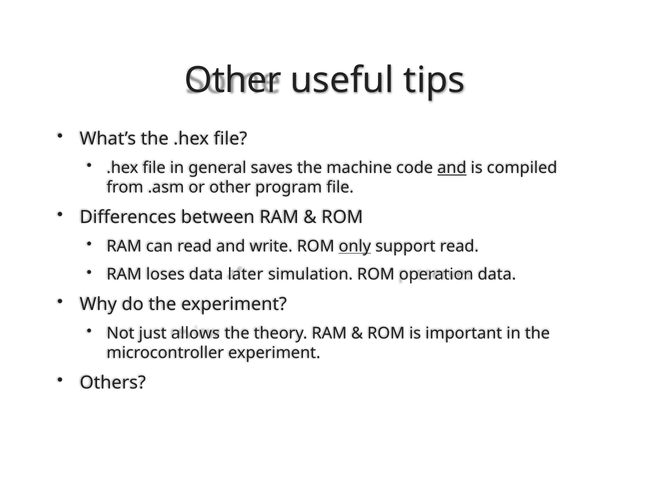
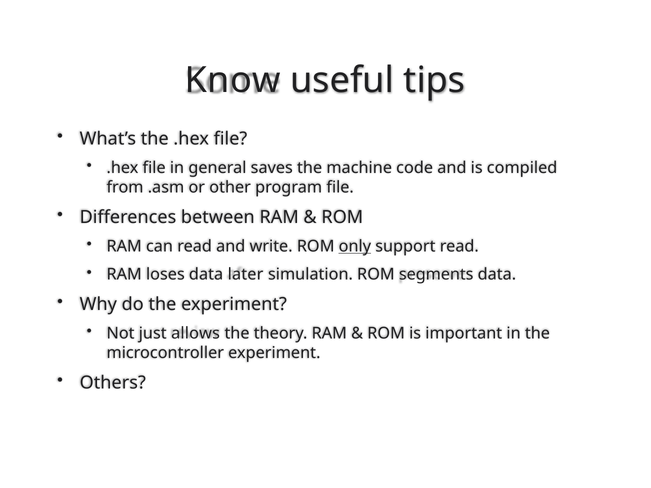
Other at (233, 80): Other -> Know
and at (452, 168) underline: present -> none
operation: operation -> segments
